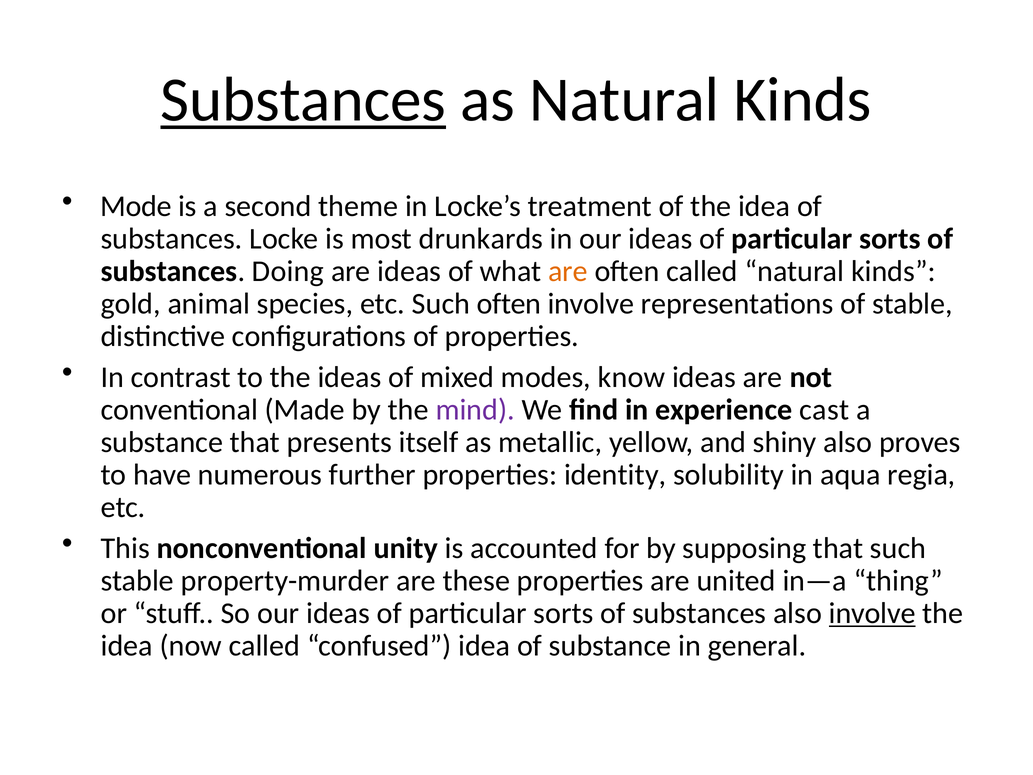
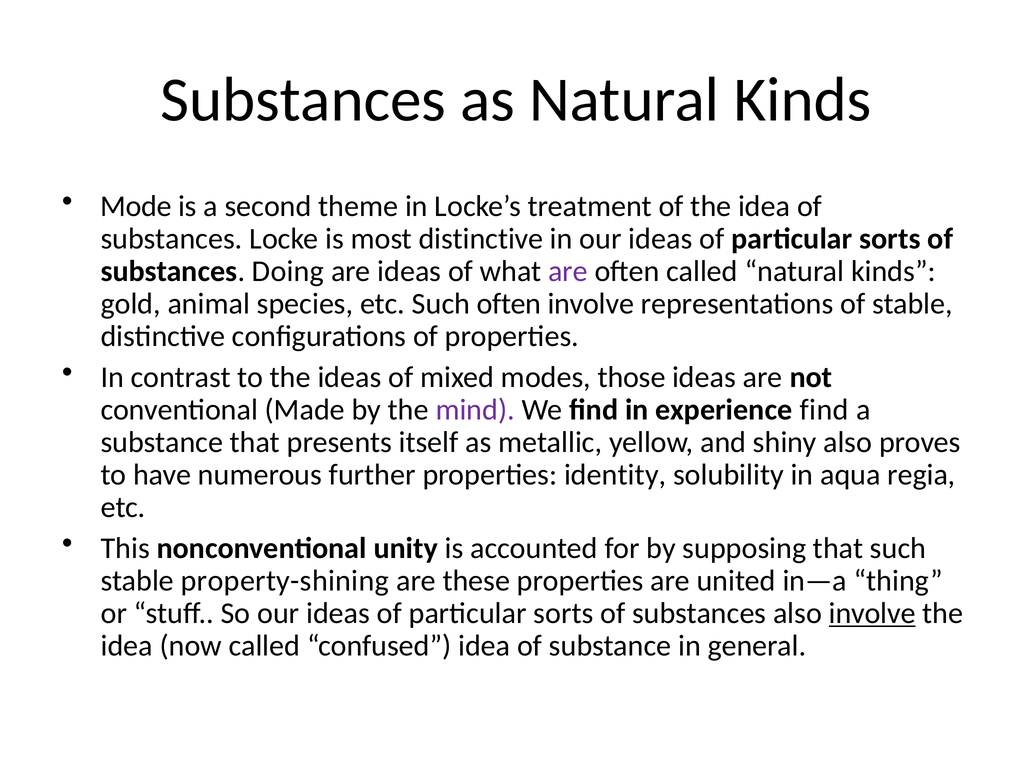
Substances at (303, 100) underline: present -> none
most drunkards: drunkards -> distinctive
are at (568, 271) colour: orange -> purple
know: know -> those
experience cast: cast -> find
property-murder: property-murder -> property-shining
